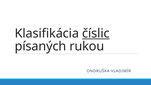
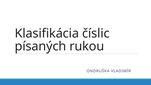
číslic underline: present -> none
